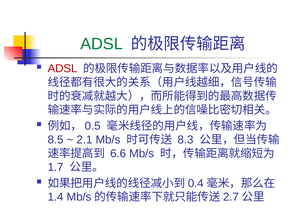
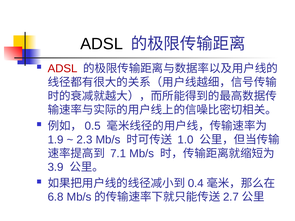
ADSL at (102, 44) colour: green -> black
8.5: 8.5 -> 1.9
2.1: 2.1 -> 2.3
8.3: 8.3 -> 1.0
6.6: 6.6 -> 7.1
1.7: 1.7 -> 3.9
1.4: 1.4 -> 6.8
